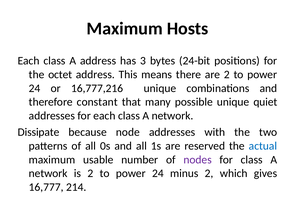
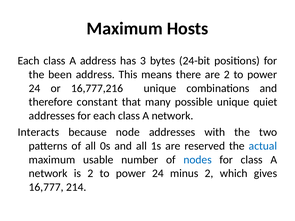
octet: octet -> been
Dissipate: Dissipate -> Interacts
nodes colour: purple -> blue
